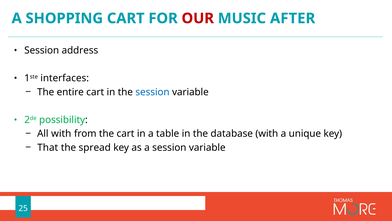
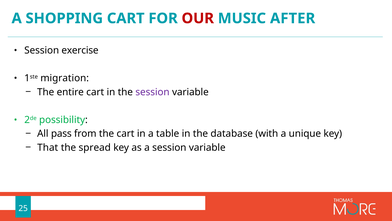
address: address -> exercise
interfaces: interfaces -> migration
session at (152, 92) colour: blue -> purple
All with: with -> pass
